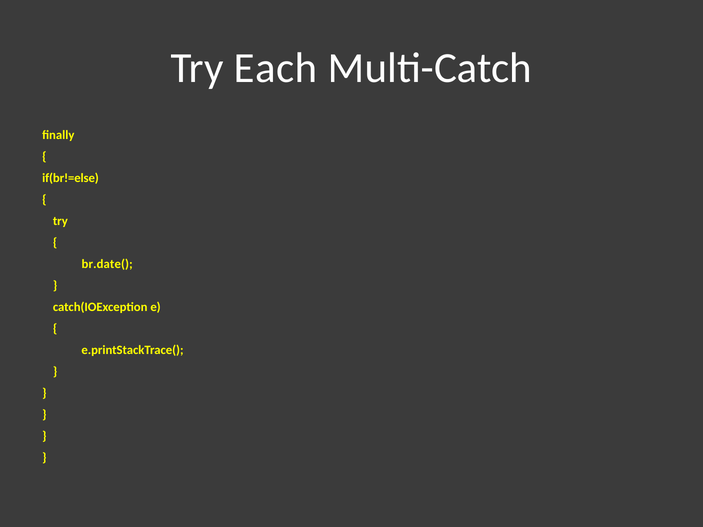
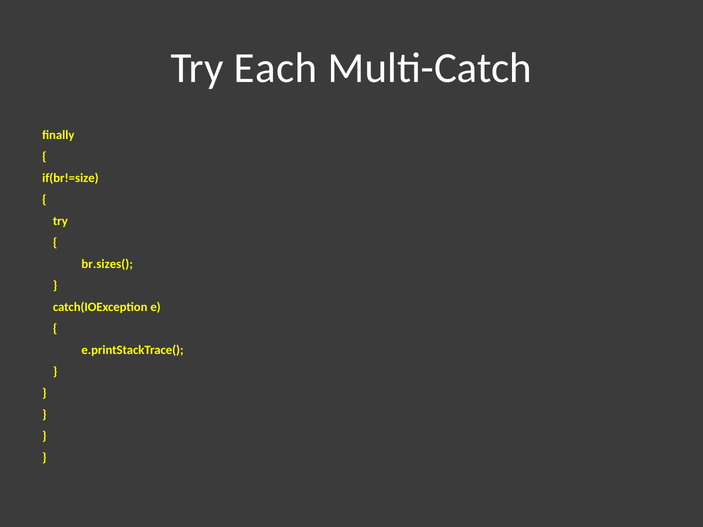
if(br!=else: if(br!=else -> if(br!=size
br.date(: br.date( -> br.sizes(
